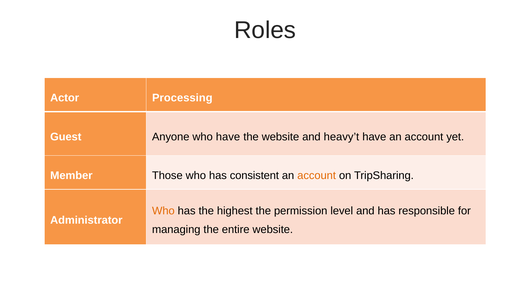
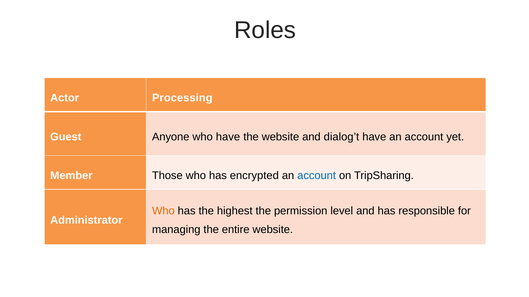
heavy’t: heavy’t -> dialog’t
consistent: consistent -> encrypted
account at (317, 176) colour: orange -> blue
